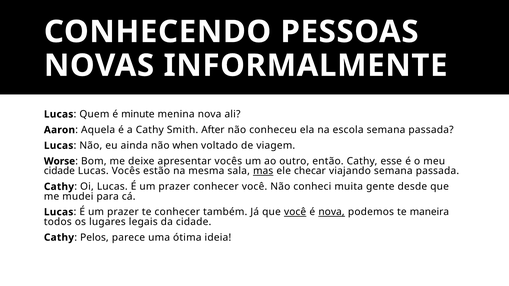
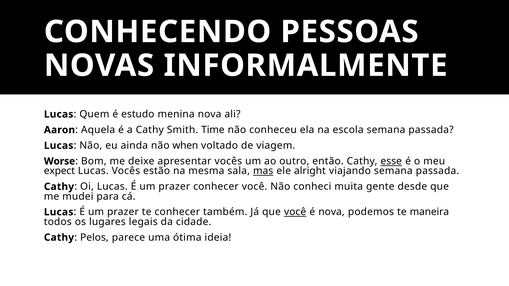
minute: minute -> estudo
After: After -> Time
esse underline: none -> present
cidade at (59, 171): cidade -> expect
checar: checar -> alright
nova at (332, 212) underline: present -> none
